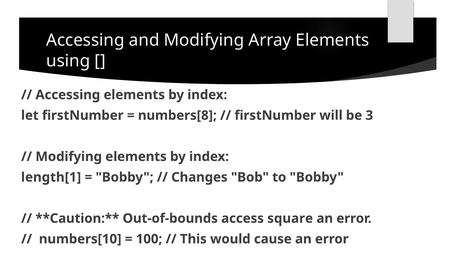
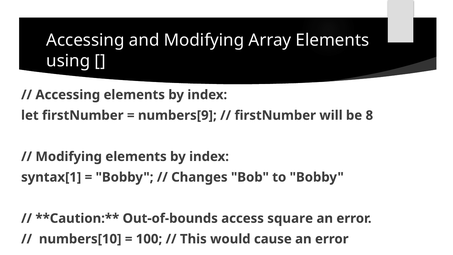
numbers[8: numbers[8 -> numbers[9
3: 3 -> 8
length[1: length[1 -> syntax[1
